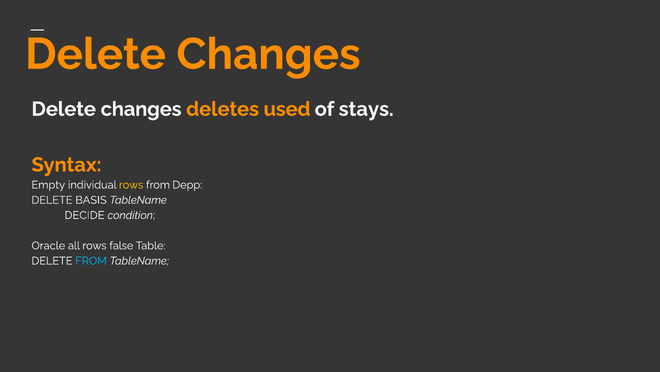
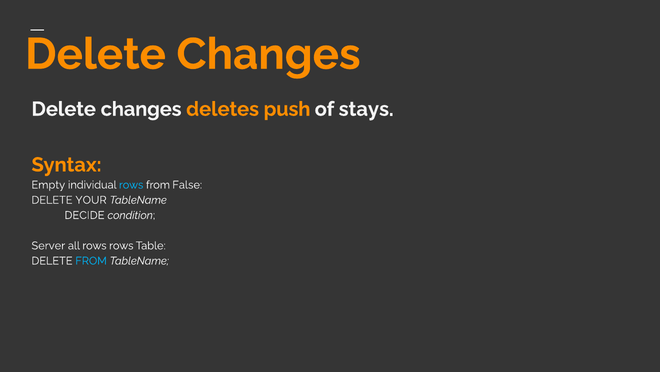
used: used -> push
rows at (131, 185) colour: yellow -> light blue
Depp: Depp -> False
BASIS: BASIS -> YOUR
Oracle: Oracle -> Server
rows false: false -> rows
